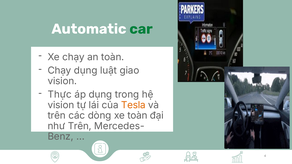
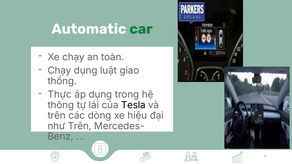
vision at (62, 81): vision -> thống
vision at (61, 105): vision -> thông
Tesla colour: orange -> black
xe toàn: toàn -> hiệu
